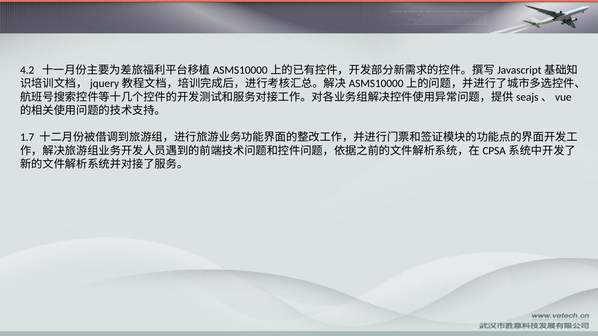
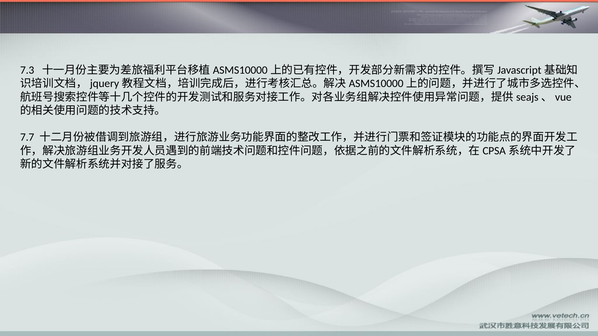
4.2: 4.2 -> 7.3
1.7: 1.7 -> 7.7
